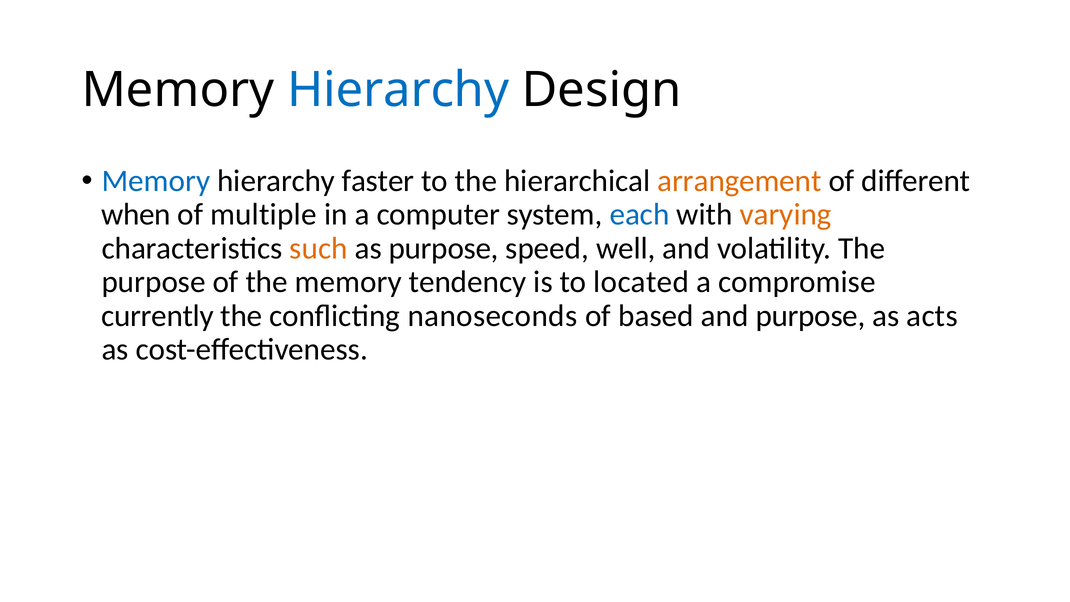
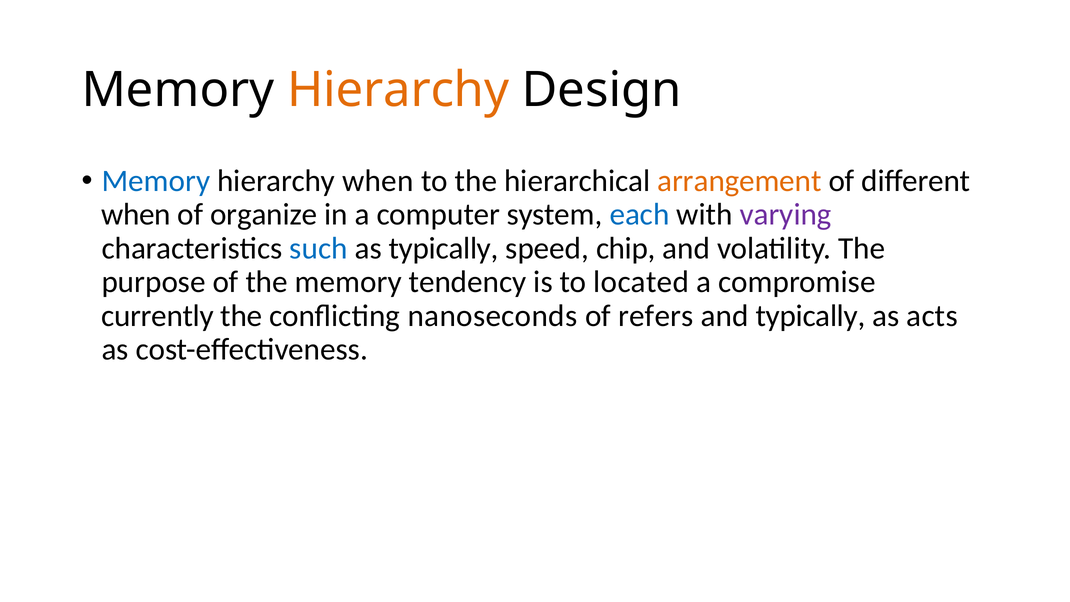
Hierarchy at (398, 90) colour: blue -> orange
hierarchy faster: faster -> when
multiple: multiple -> organize
varying colour: orange -> purple
such colour: orange -> blue
as purpose: purpose -> typically
well: well -> chip
based: based -> refers
and purpose: purpose -> typically
